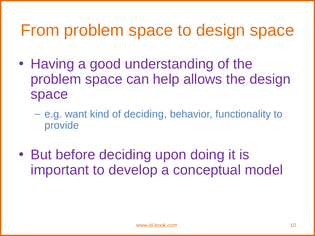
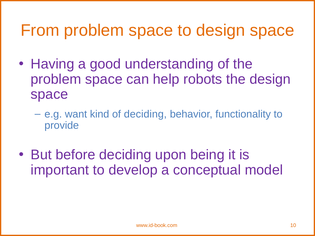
allows: allows -> robots
doing: doing -> being
